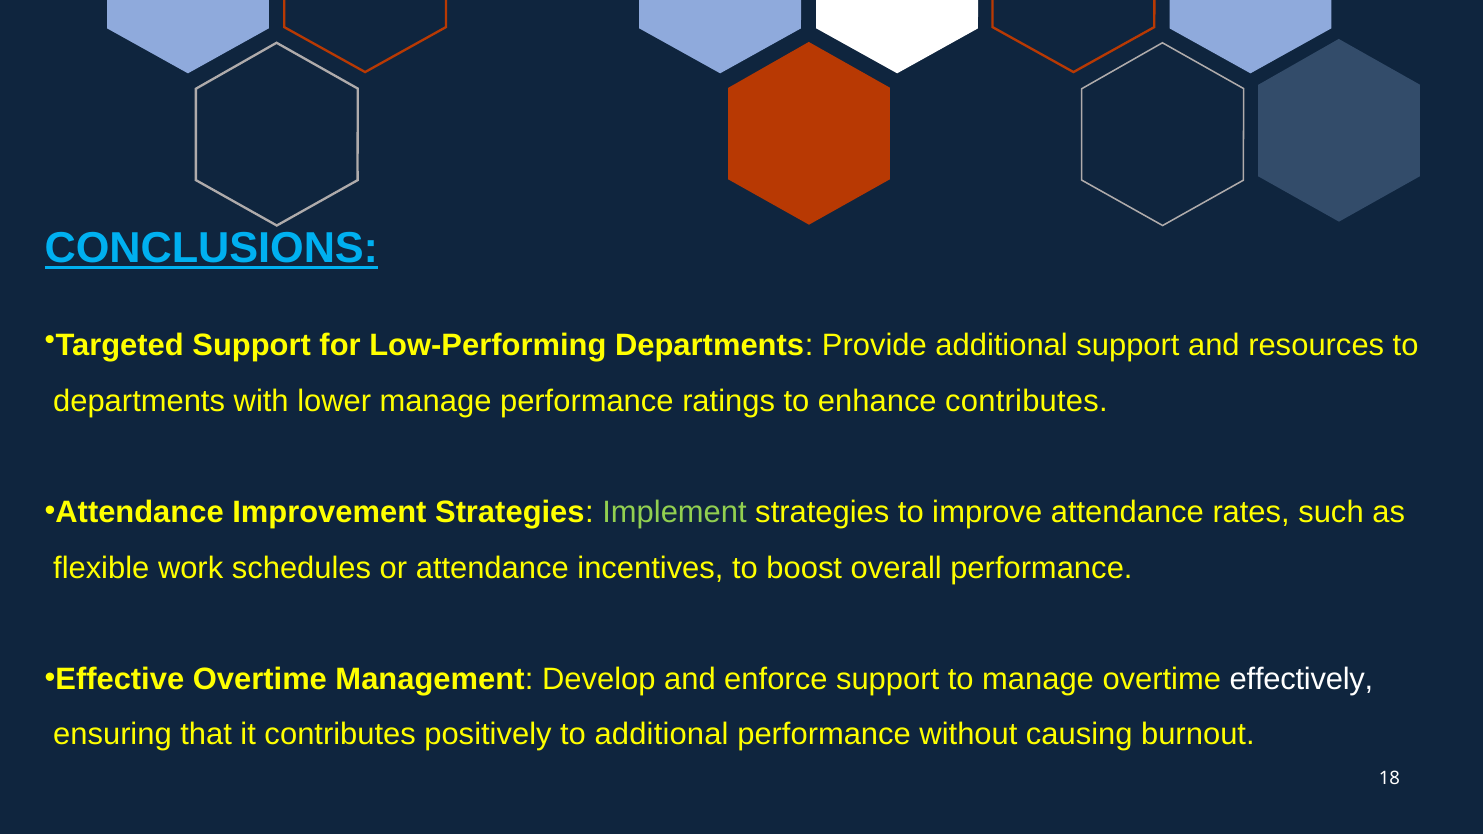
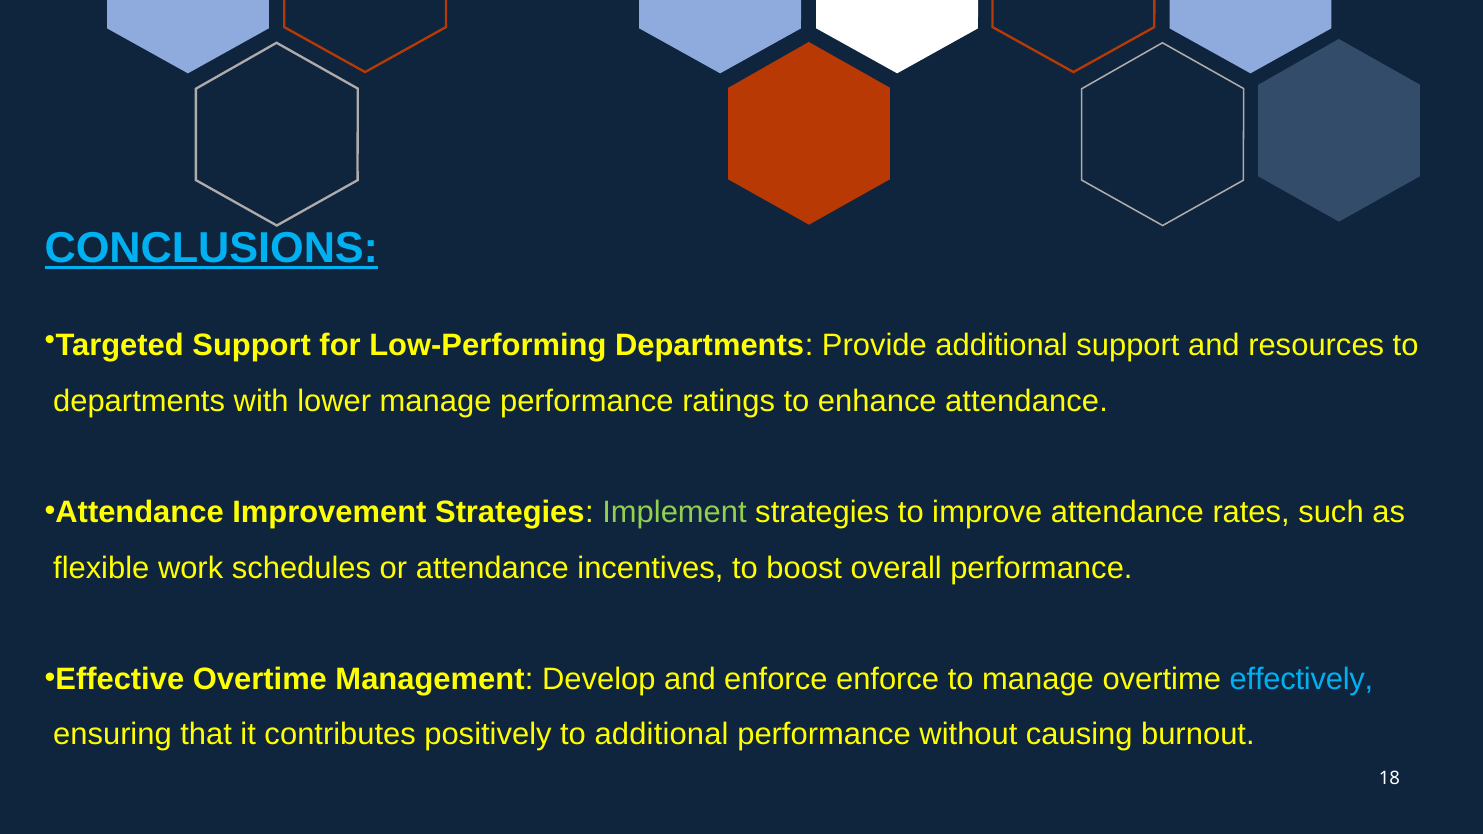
enhance contributes: contributes -> attendance
enforce support: support -> enforce
effectively colour: white -> light blue
